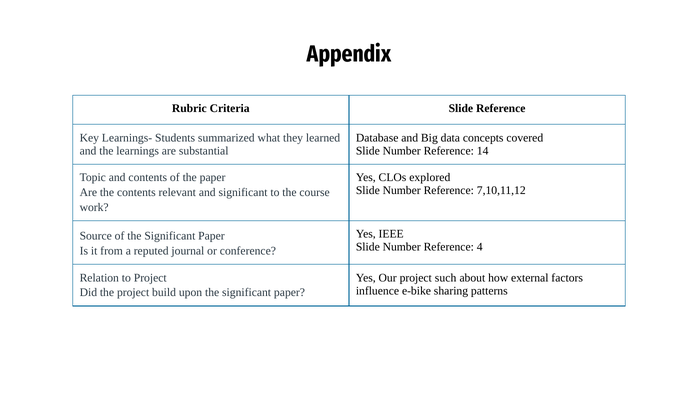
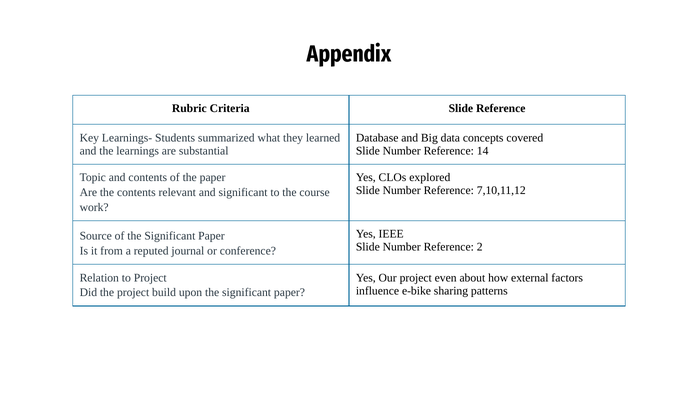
4: 4 -> 2
such: such -> even
